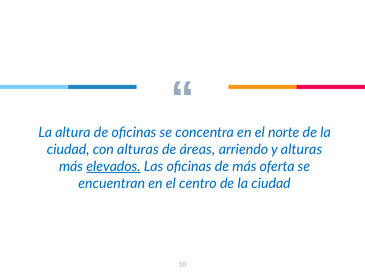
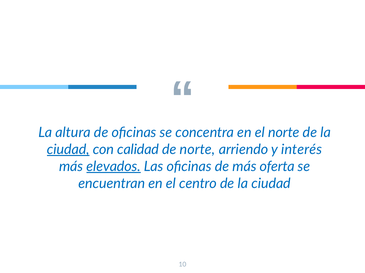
ciudad at (68, 150) underline: none -> present
con alturas: alturas -> calidad
de áreas: áreas -> norte
y alturas: alturas -> interés
